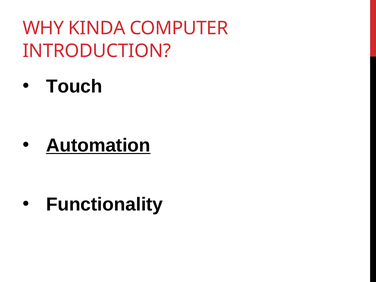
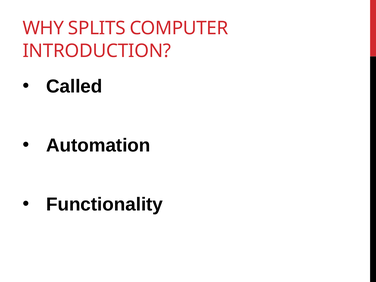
KINDA: KINDA -> SPLITS
Touch: Touch -> Called
Automation underline: present -> none
